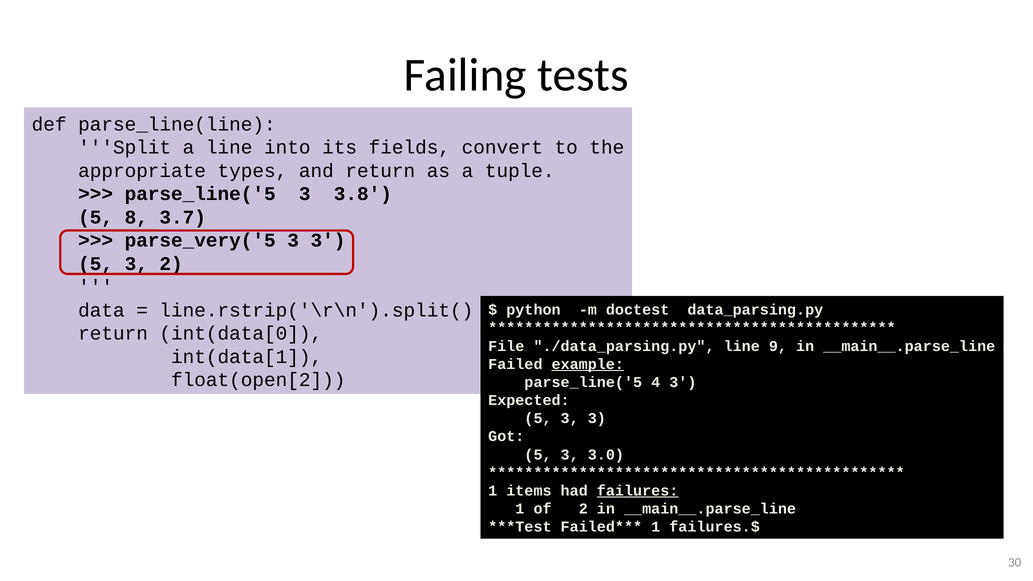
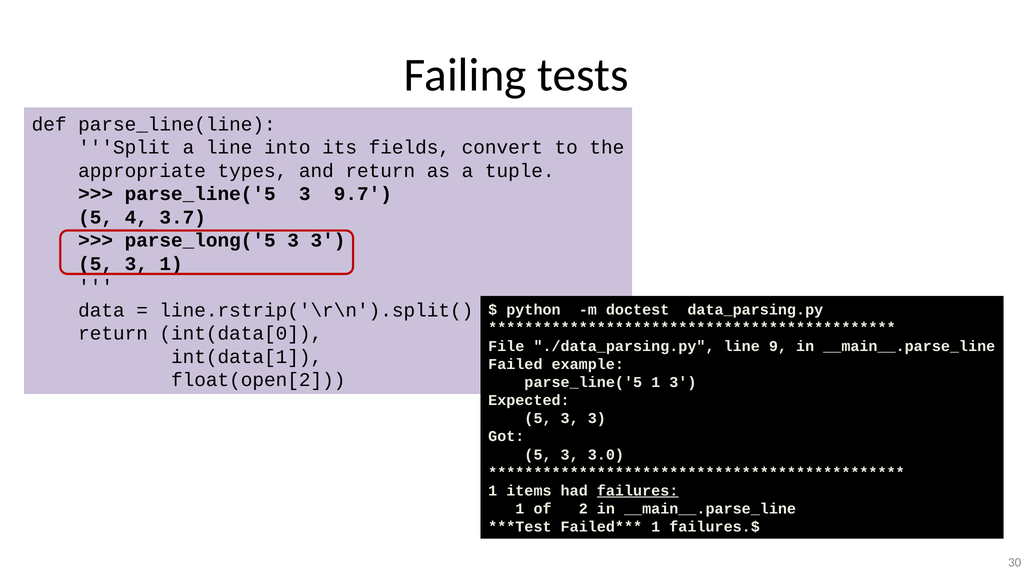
3.8: 3.8 -> 9.7
8: 8 -> 4
parse_very('5: parse_very('5 -> parse_long('5
3 2: 2 -> 1
example underline: present -> none
parse_line('5 4: 4 -> 1
